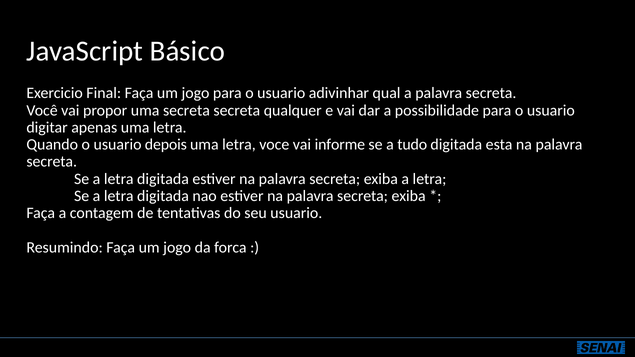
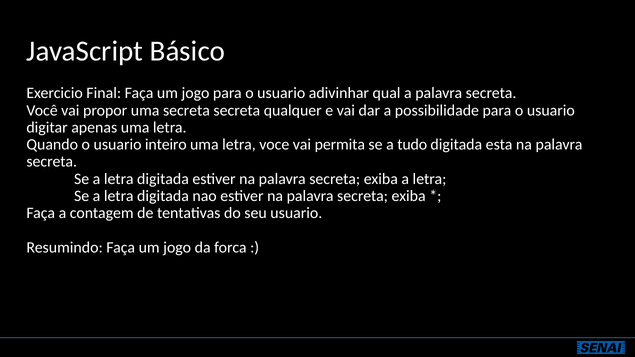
depois: depois -> inteiro
informe: informe -> permita
